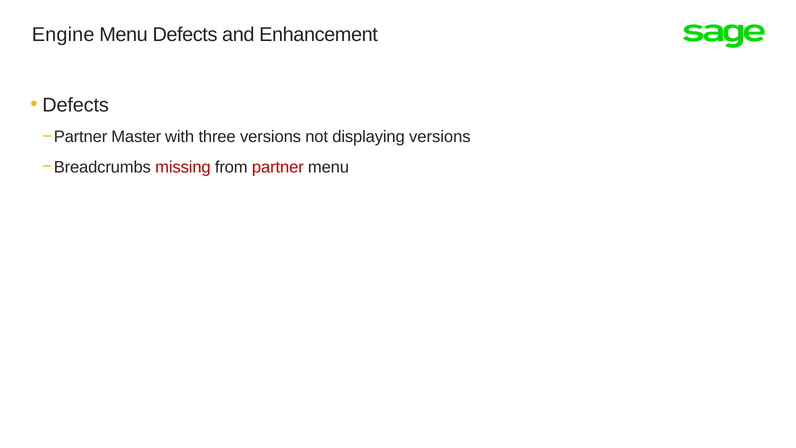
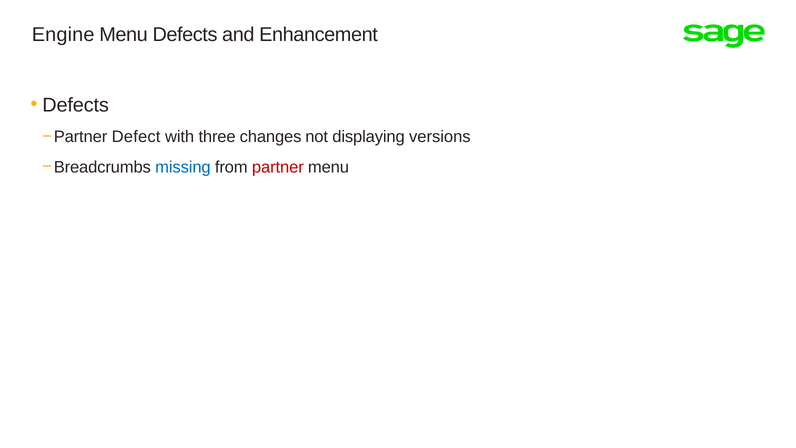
Master: Master -> Defect
three versions: versions -> changes
missing colour: red -> blue
